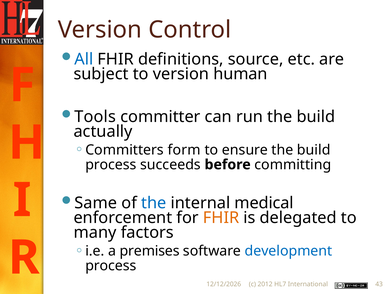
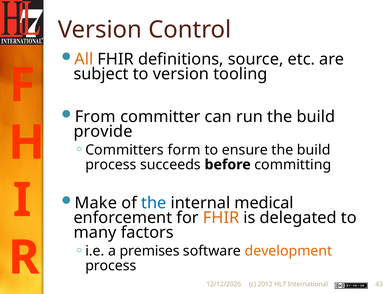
All colour: blue -> orange
human: human -> tooling
Tools: Tools -> From
actually: actually -> provide
Same: Same -> Make
development colour: blue -> orange
